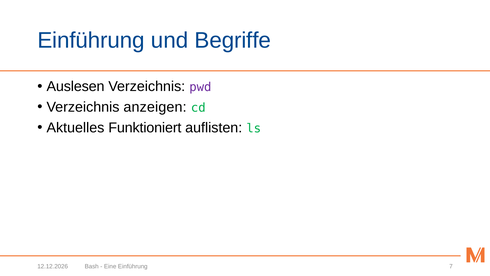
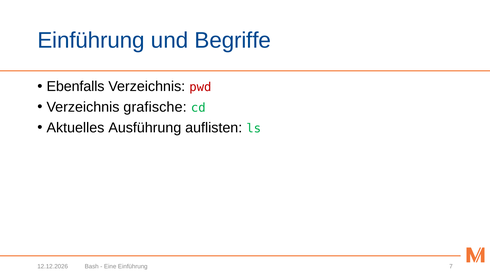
Auslesen: Auslesen -> Ebenfalls
pwd colour: purple -> red
anzeigen: anzeigen -> grafische
Funktioniert: Funktioniert -> Ausführung
